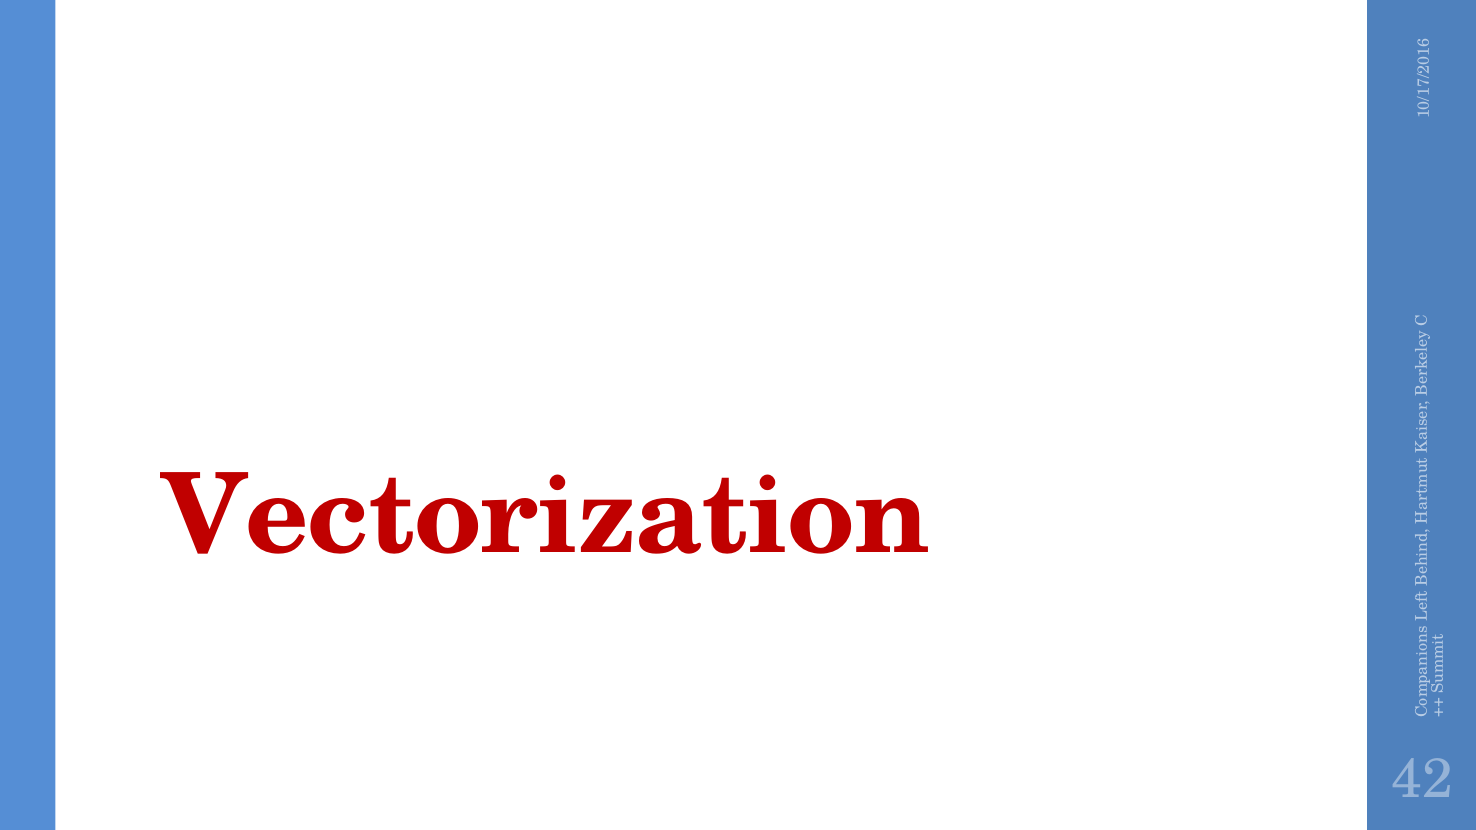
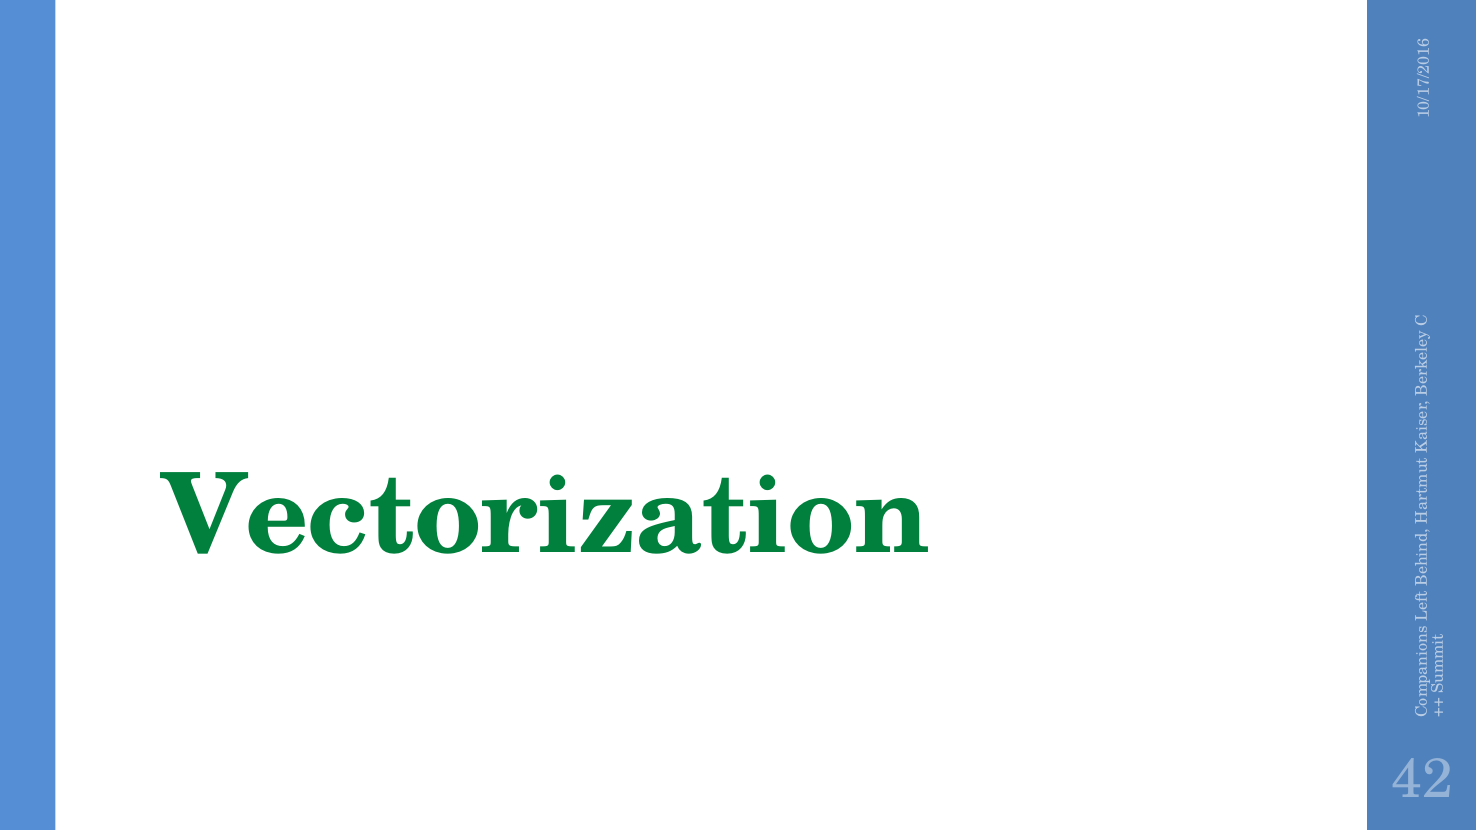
Vectorization colour: red -> green
